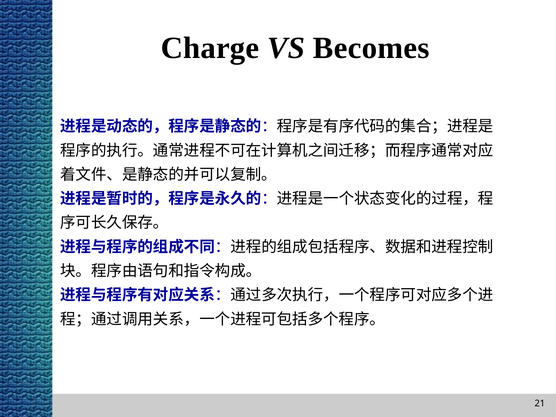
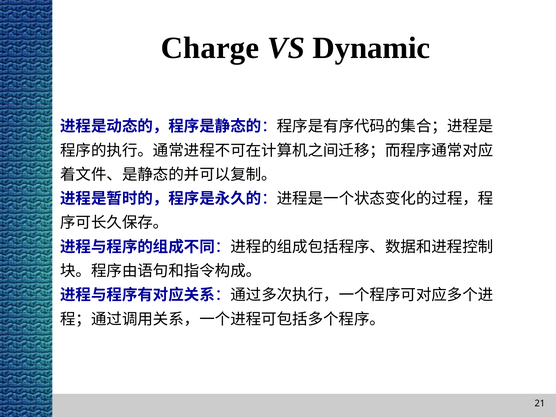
Becomes: Becomes -> Dynamic
